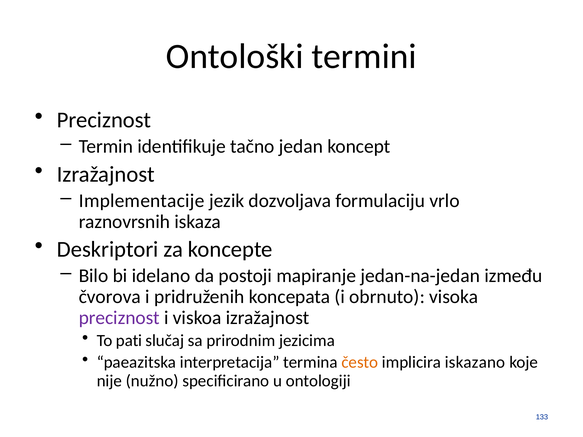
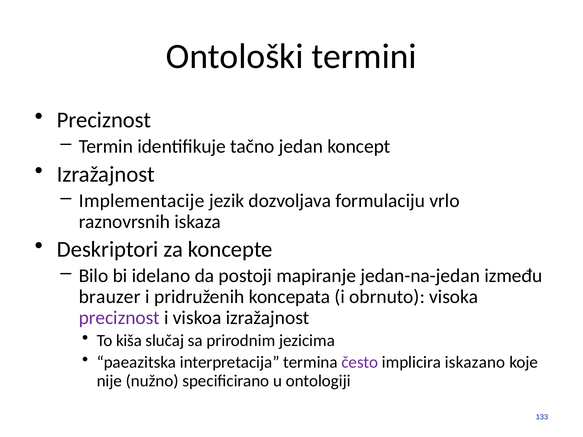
čvorova: čvorova -> brauzer
pati: pati -> kiša
često colour: orange -> purple
